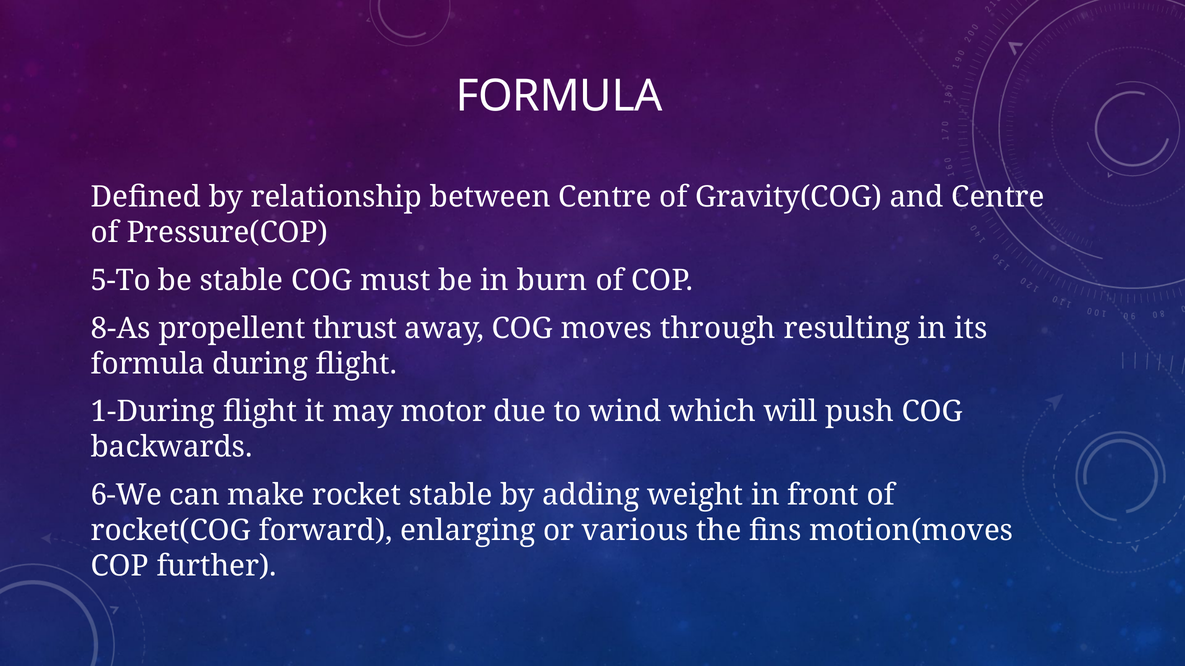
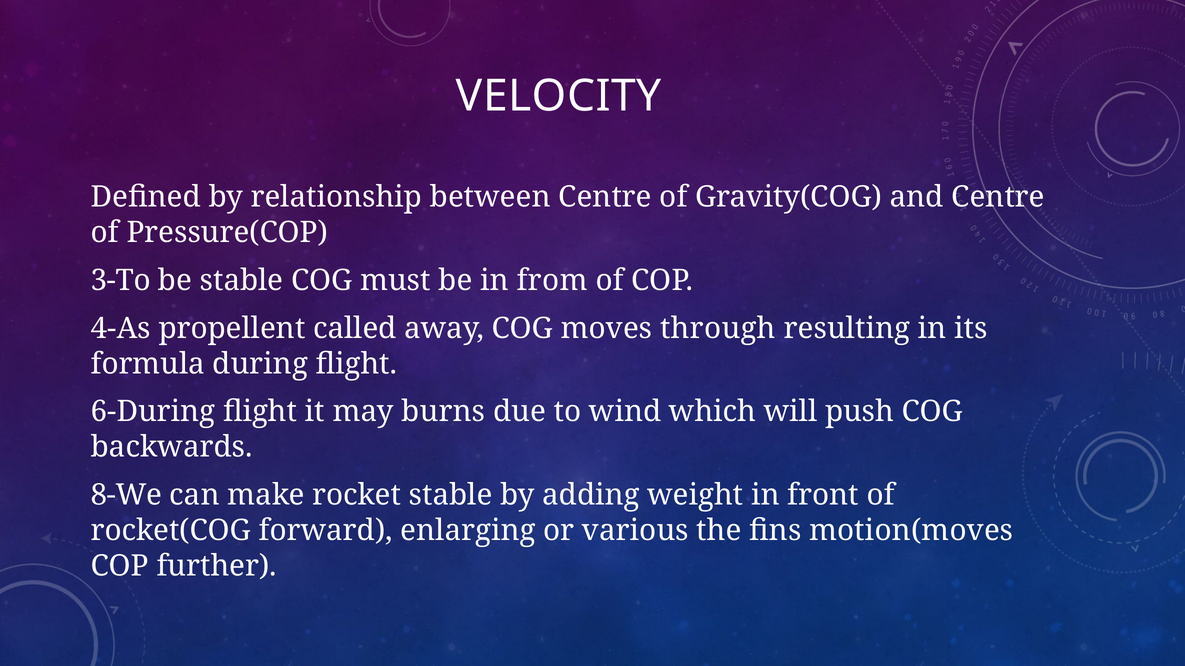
FORMULA at (559, 96): FORMULA -> VELOCITY
5-To: 5-To -> 3-To
burn: burn -> from
8-As: 8-As -> 4-As
thrust: thrust -> called
1-During: 1-During -> 6-During
motor: motor -> burns
6-We: 6-We -> 8-We
